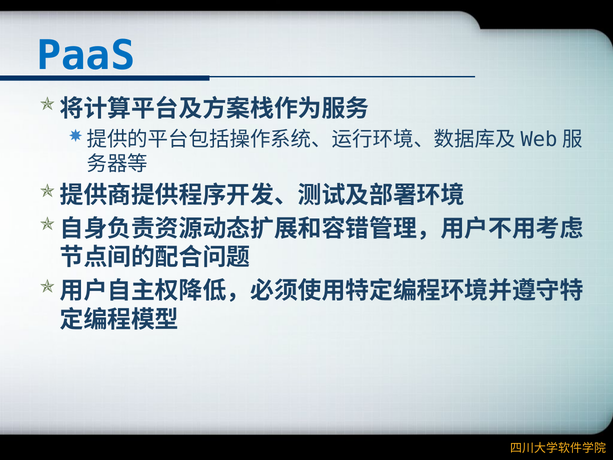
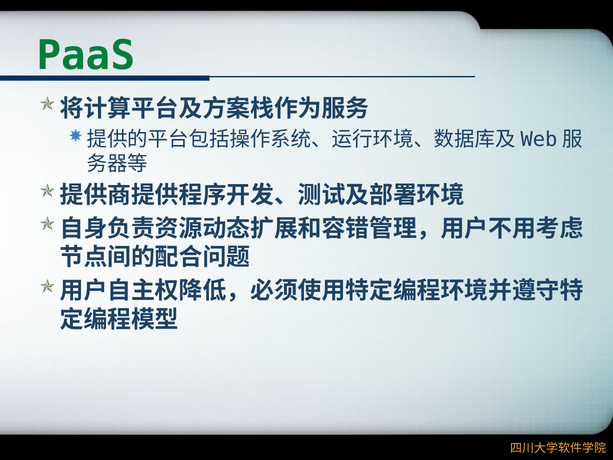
PaaS colour: blue -> green
